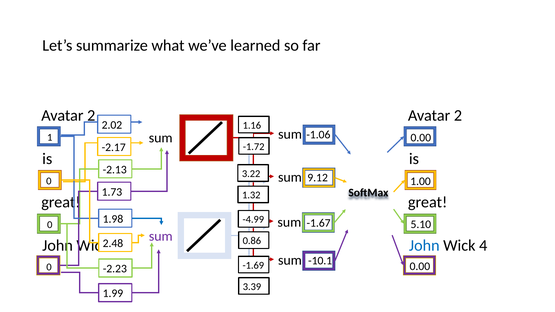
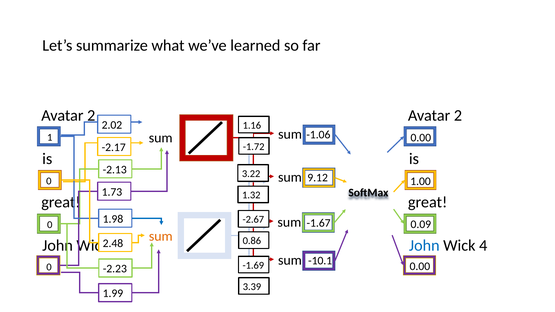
-4.99: -4.99 -> -2.67
5.10: 5.10 -> 0.09
sum at (161, 236) colour: purple -> orange
